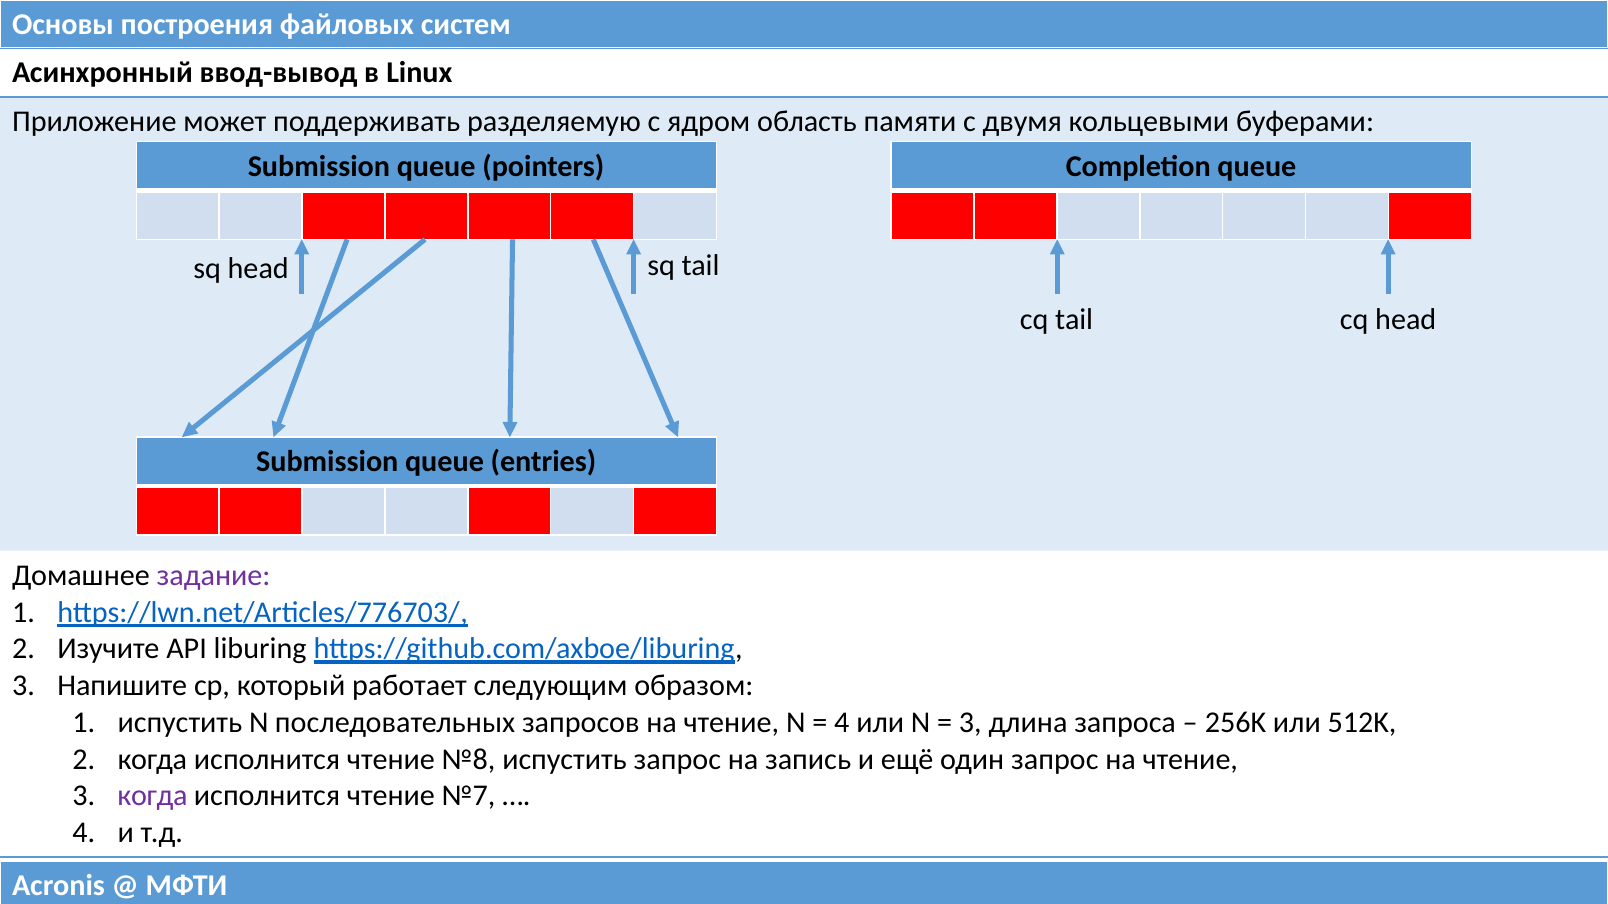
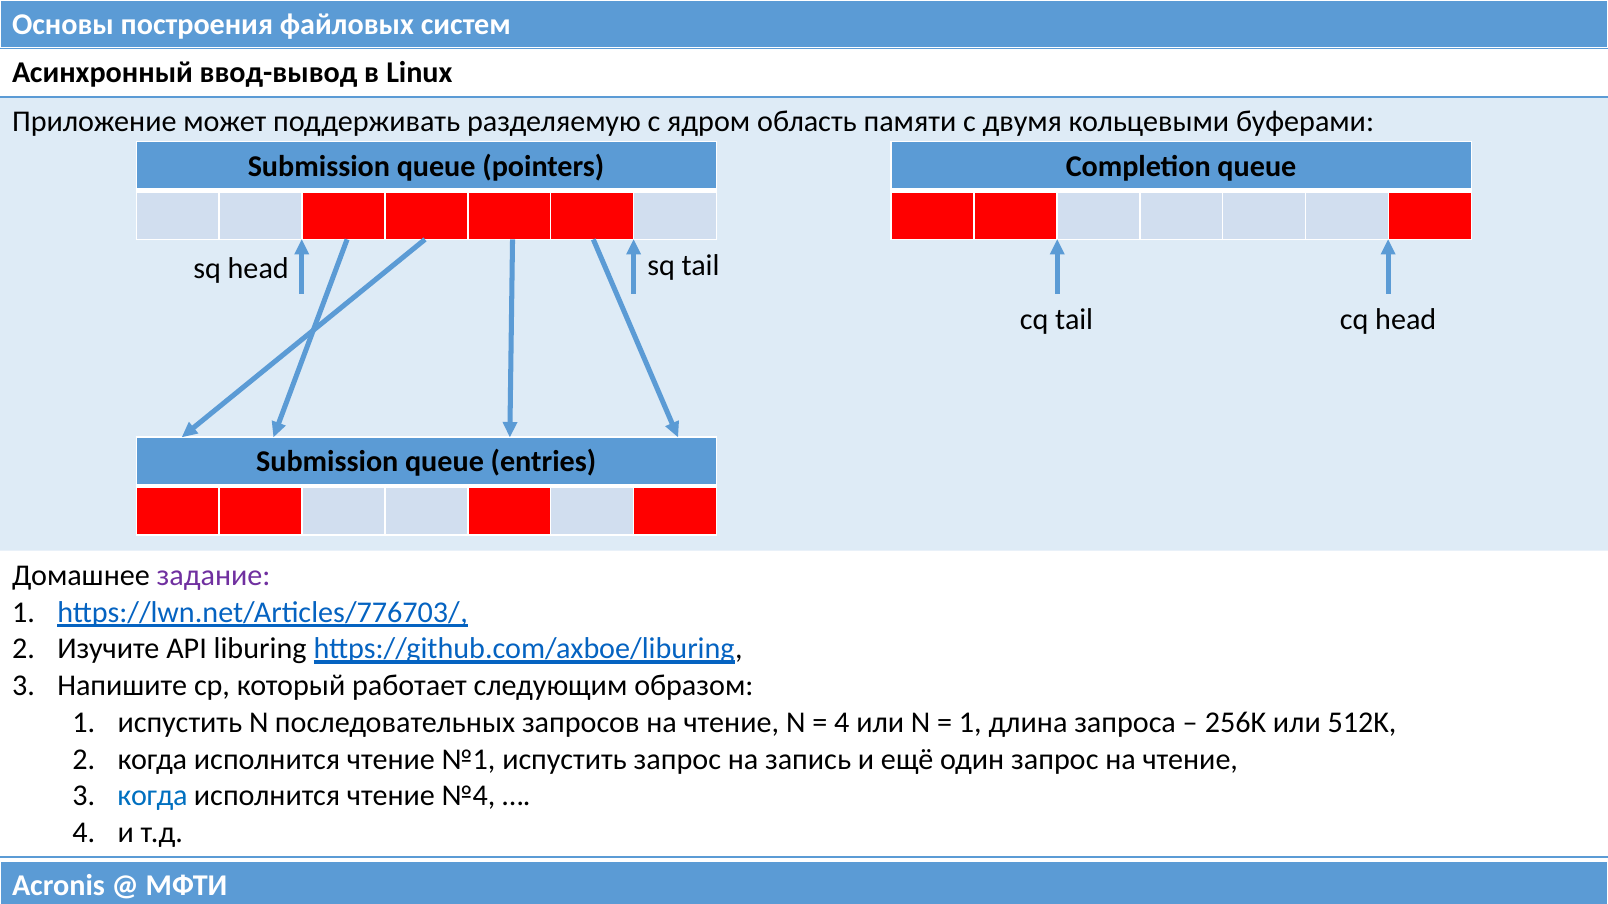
3 at (970, 723): 3 -> 1
№8: №8 -> №1
когда at (153, 796) colour: purple -> blue
№7: №7 -> №4
